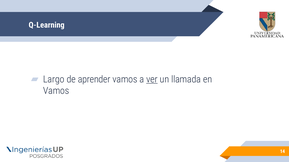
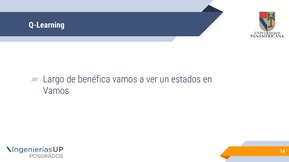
aprender: aprender -> benéfica
ver underline: present -> none
llamada: llamada -> estados
